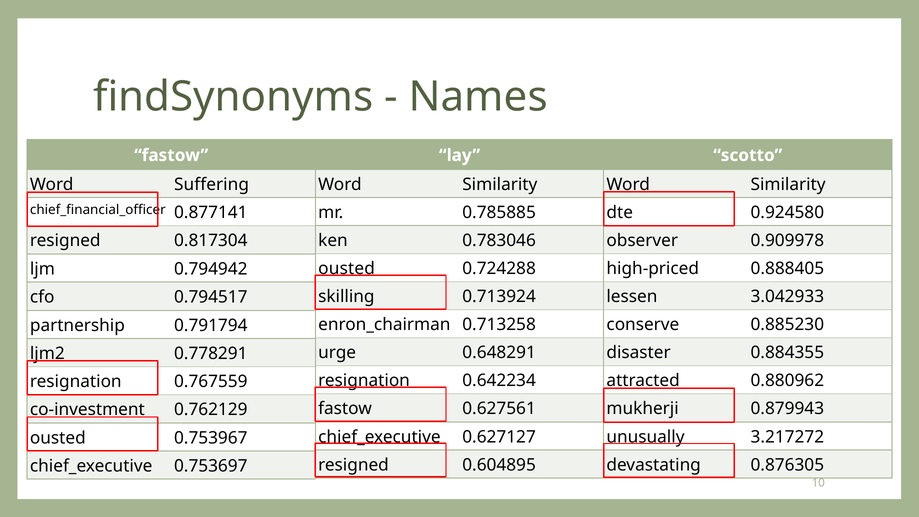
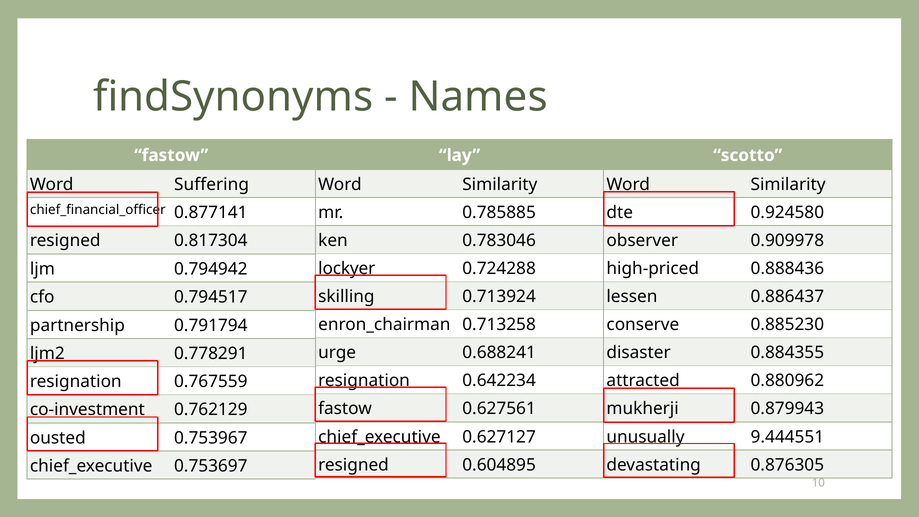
ousted at (347, 269): ousted -> lockyer
0.888405: 0.888405 -> 0.888436
3.042933: 3.042933 -> 0.886437
0.648291: 0.648291 -> 0.688241
3.217272: 3.217272 -> 9.444551
